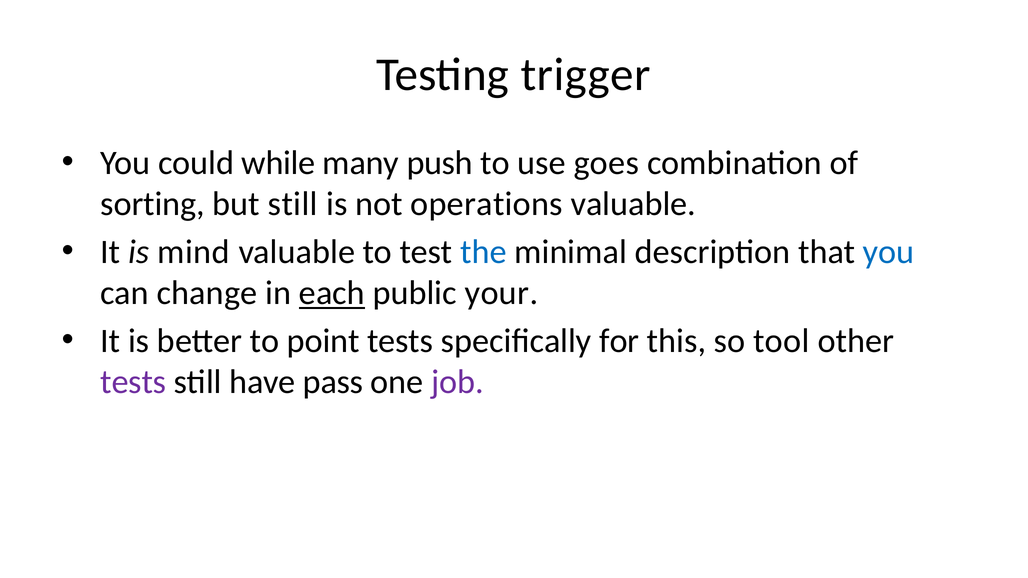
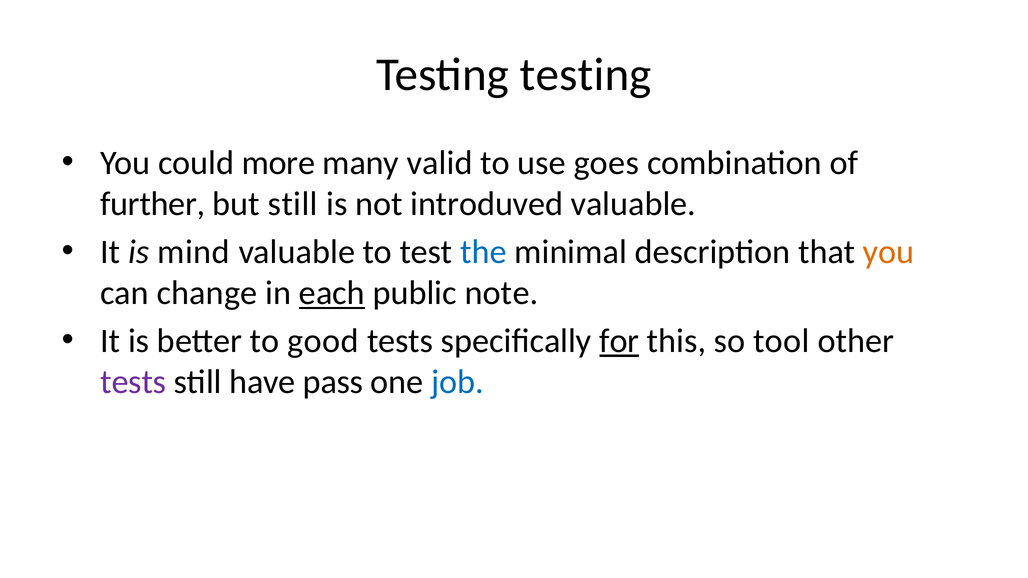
Testing trigger: trigger -> testing
while: while -> more
push: push -> valid
sorting: sorting -> further
operations: operations -> introduved
you at (889, 252) colour: blue -> orange
your: your -> note
point: point -> good
for underline: none -> present
job colour: purple -> blue
